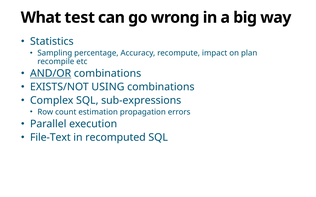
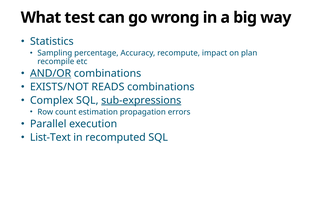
USING: USING -> READS
sub-expressions underline: none -> present
File-Text: File-Text -> List-Text
